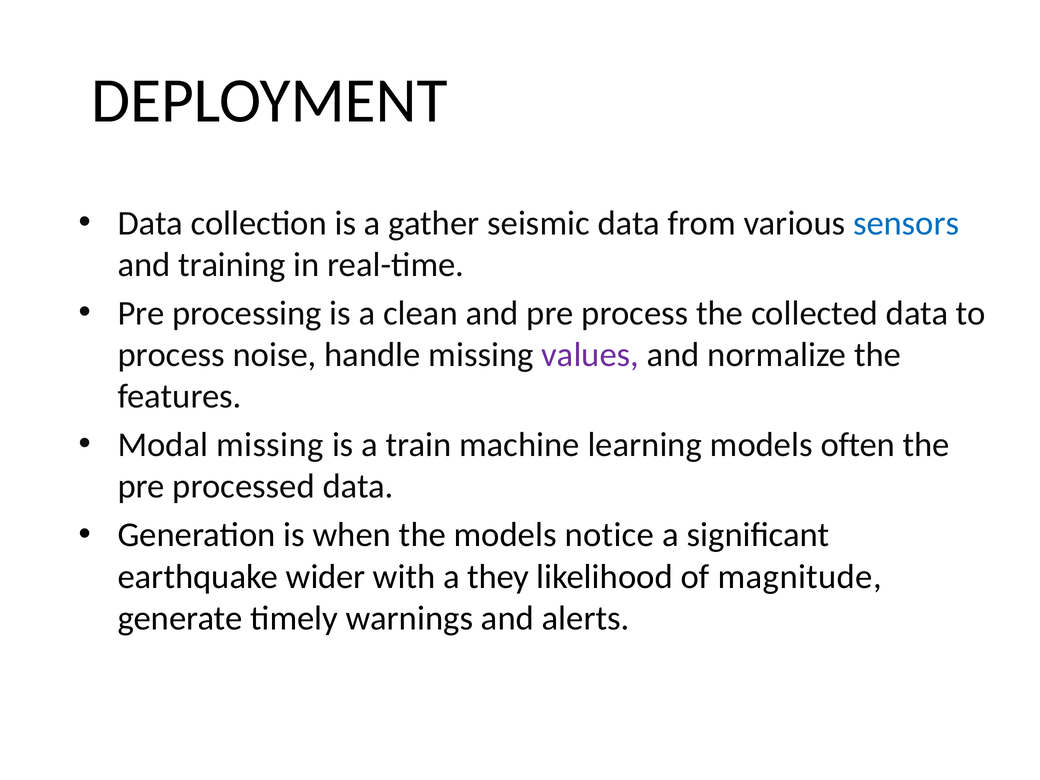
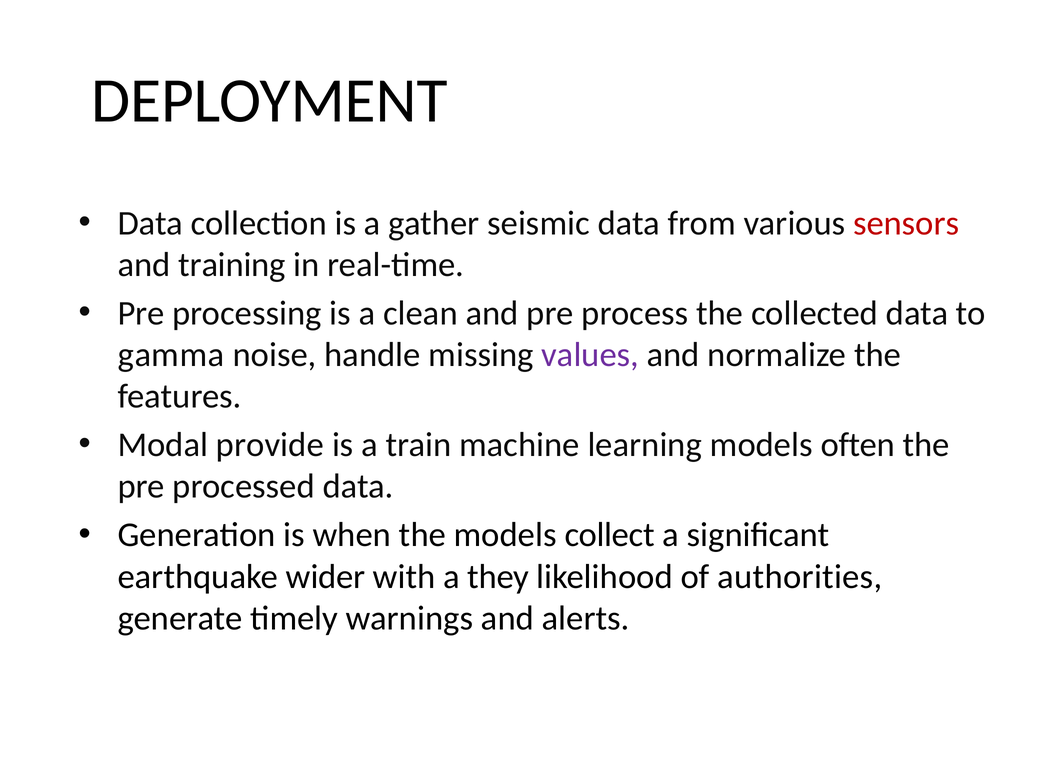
sensors colour: blue -> red
process at (171, 355): process -> gamma
Modal missing: missing -> provide
notice: notice -> collect
magnitude: magnitude -> authorities
